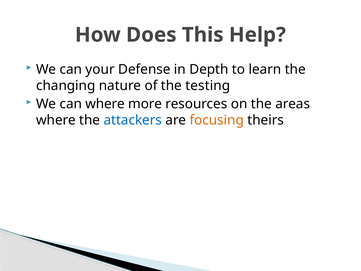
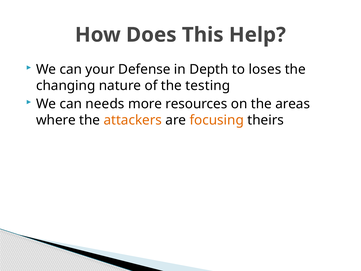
learn: learn -> loses
can where: where -> needs
attackers colour: blue -> orange
